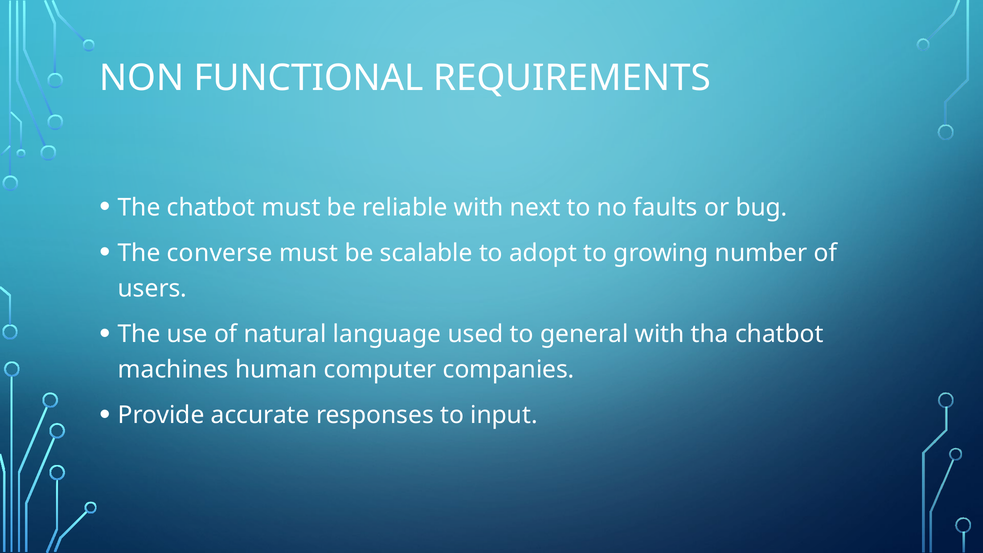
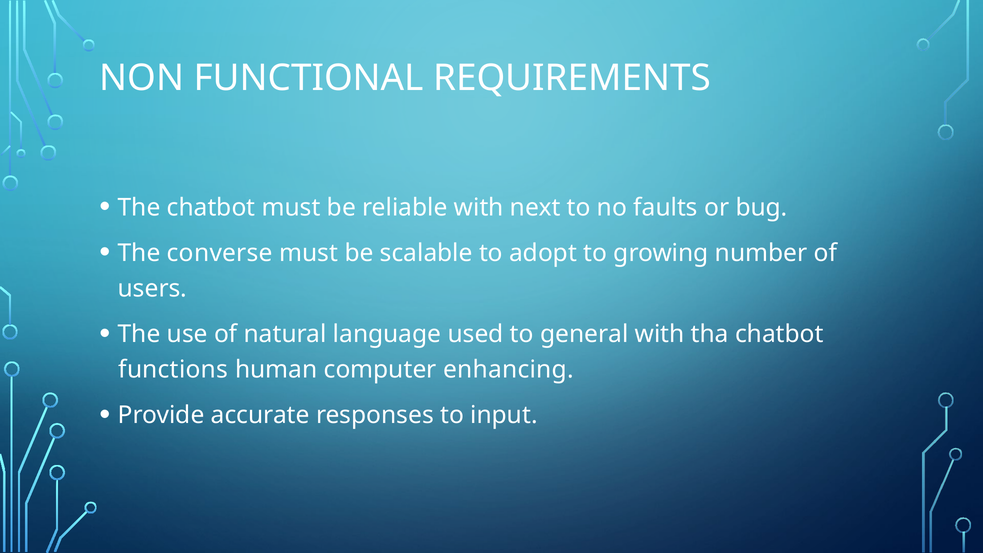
machines: machines -> functions
companies: companies -> enhancing
